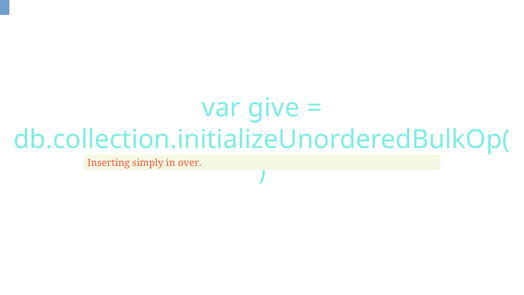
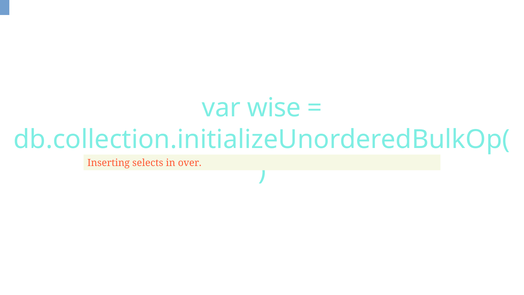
give: give -> wise
simply: simply -> selects
